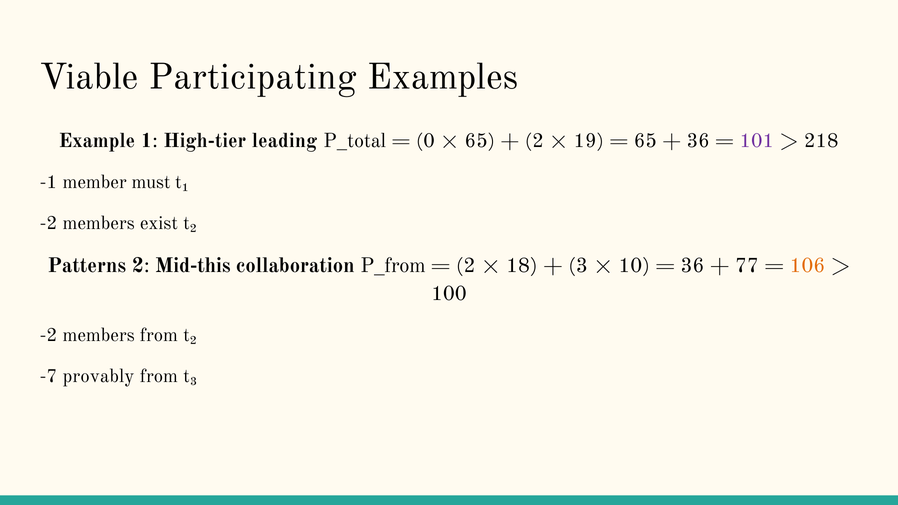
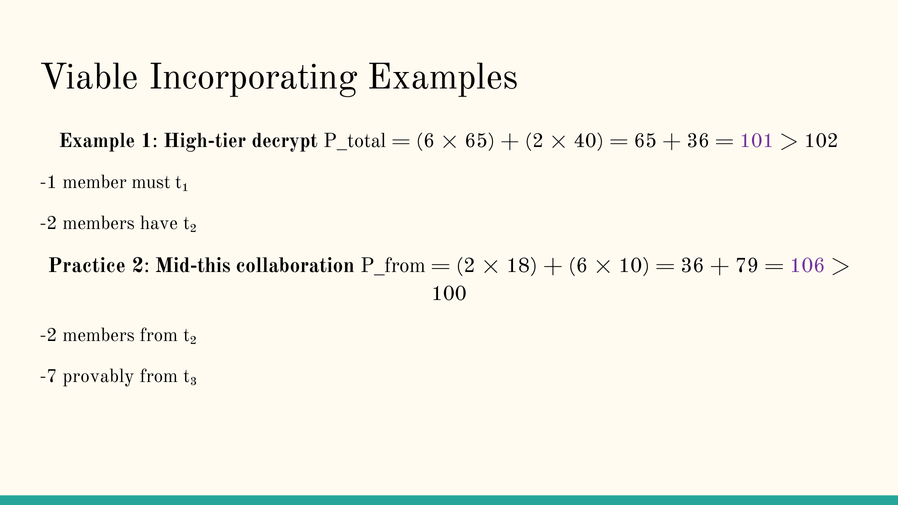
Participating: Participating -> Incorporating
leading: leading -> decrypt
0 at (425, 141): 0 -> 6
19: 19 -> 40
218: 218 -> 102
exist: exist -> have
Patterns: Patterns -> Practice
3 at (578, 265): 3 -> 6
77: 77 -> 79
106 colour: orange -> purple
